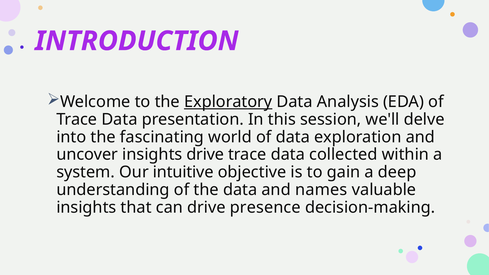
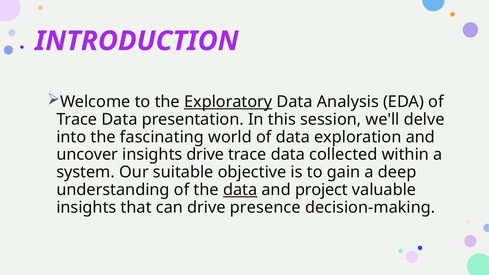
intuitive: intuitive -> suitable
data at (240, 190) underline: none -> present
names: names -> project
